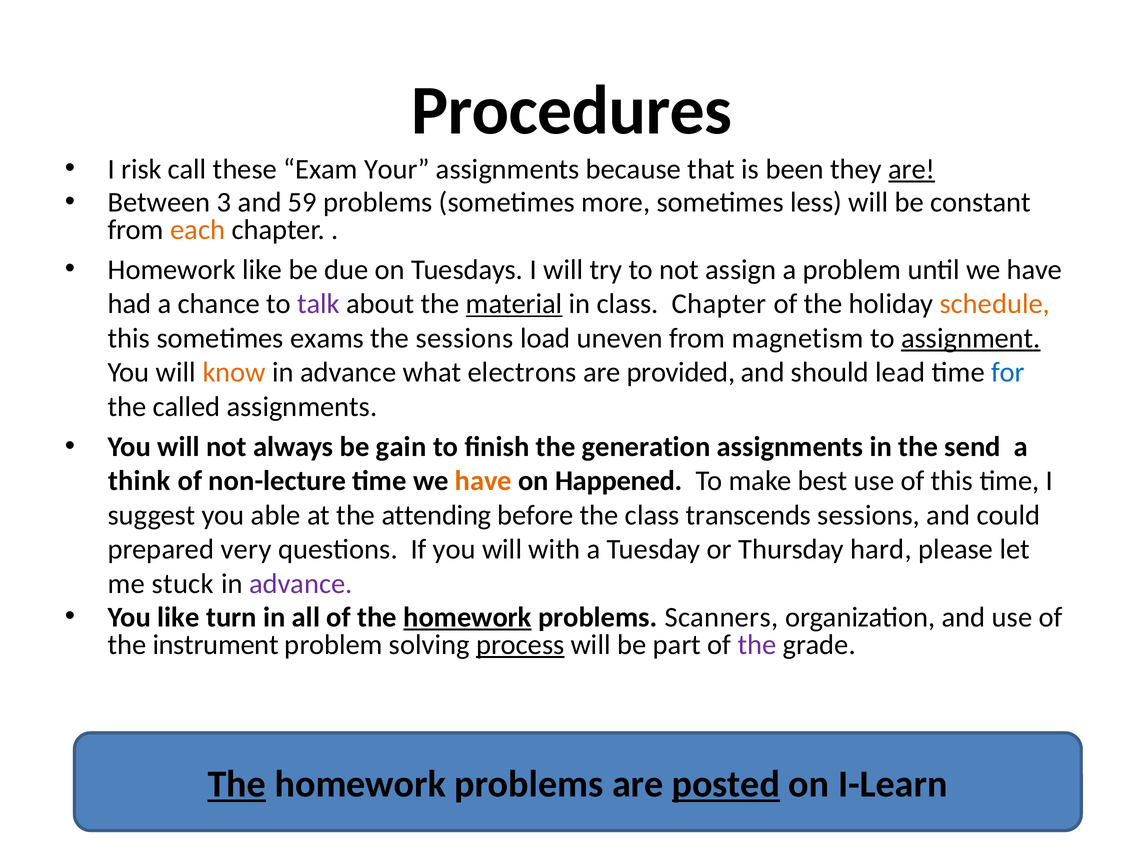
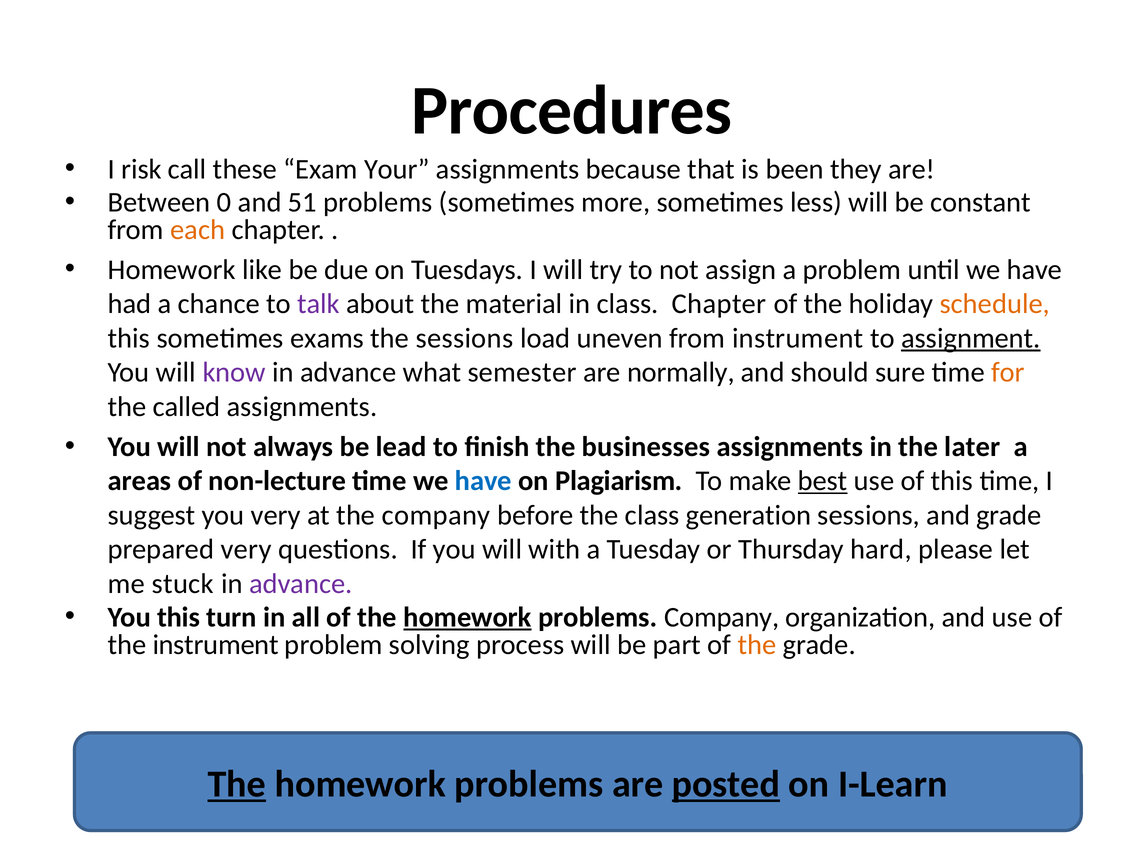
are at (912, 169) underline: present -> none
3: 3 -> 0
59: 59 -> 51
material underline: present -> none
from magnetism: magnetism -> instrument
know colour: orange -> purple
electrons: electrons -> semester
provided: provided -> normally
lead: lead -> sure
for colour: blue -> orange
gain: gain -> lead
generation: generation -> businesses
send: send -> later
think: think -> areas
have at (483, 481) colour: orange -> blue
Happened: Happened -> Plagiarism
best underline: none -> present
you able: able -> very
the attending: attending -> company
transcends: transcends -> generation
and could: could -> grade
You like: like -> this
problems Scanners: Scanners -> Company
process underline: present -> none
the at (757, 645) colour: purple -> orange
